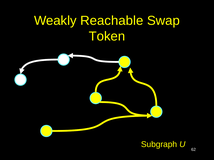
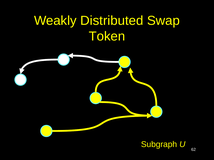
Reachable: Reachable -> Distributed
